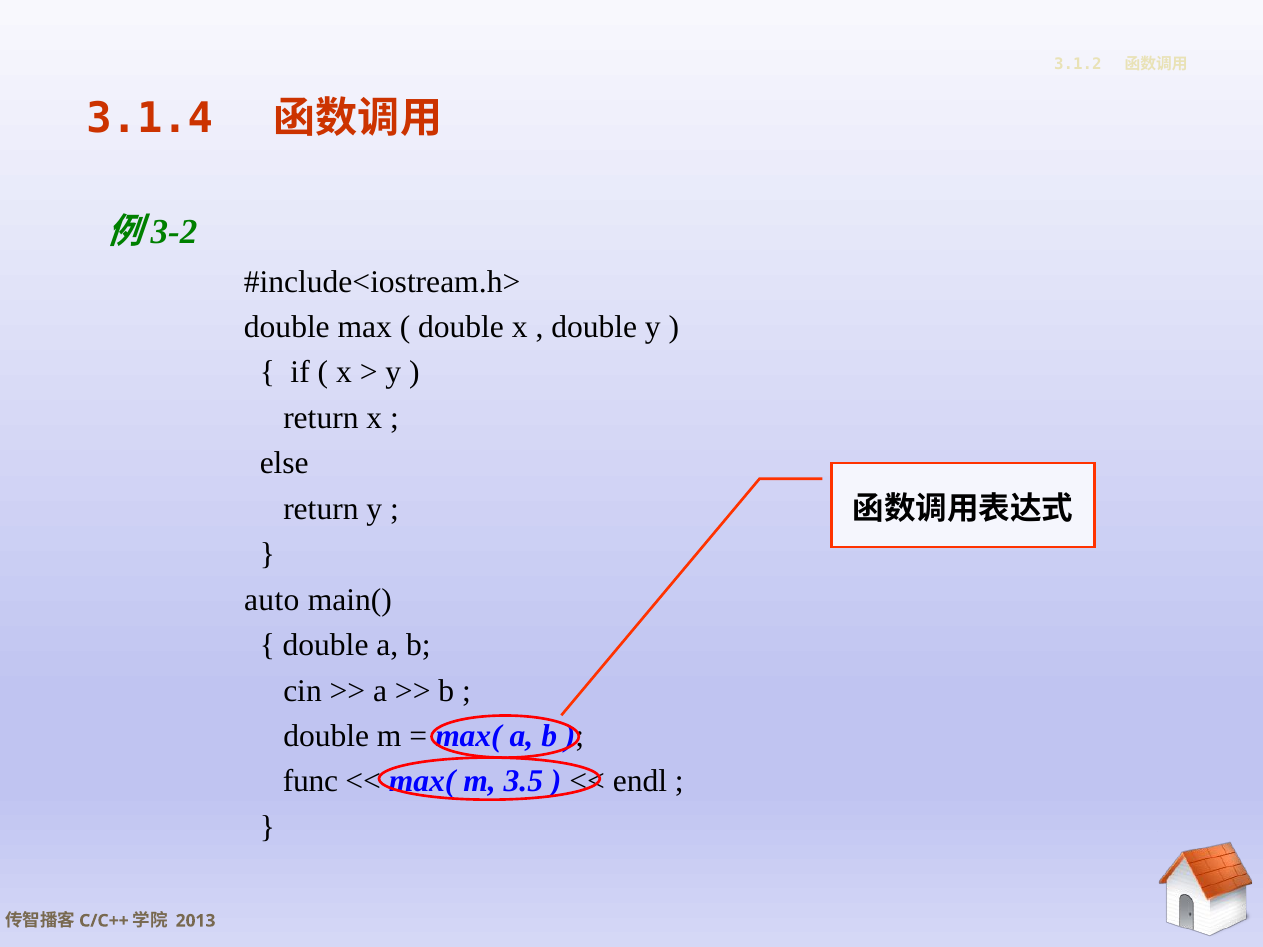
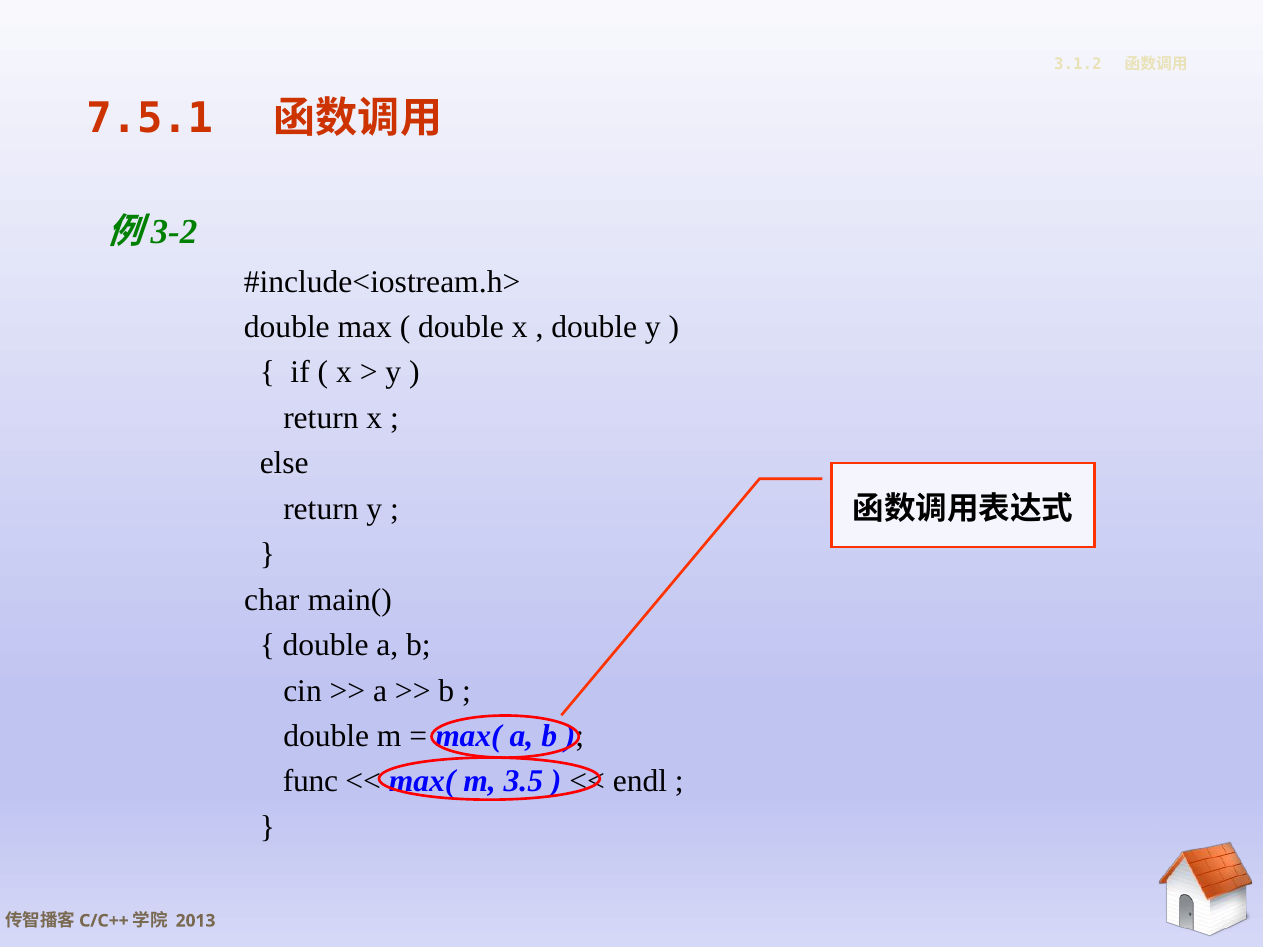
3.1.4: 3.1.4 -> 7.5.1
auto: auto -> char
